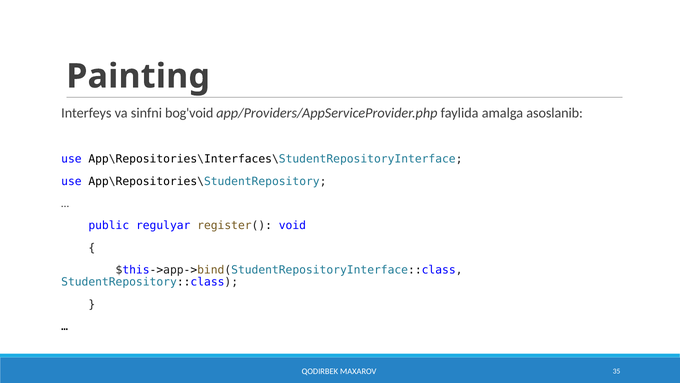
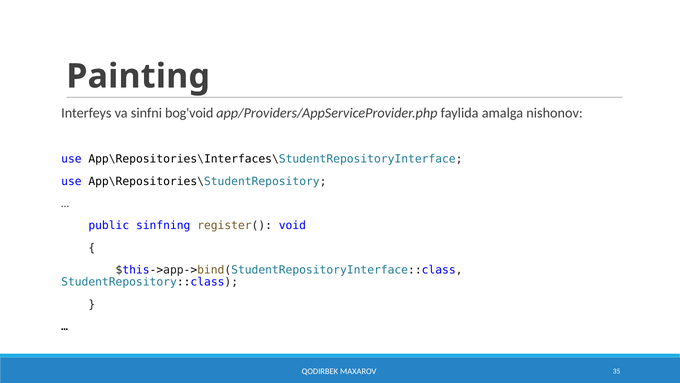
asoslanib: asoslanib -> nishonov
regulyar: regulyar -> sinfning
